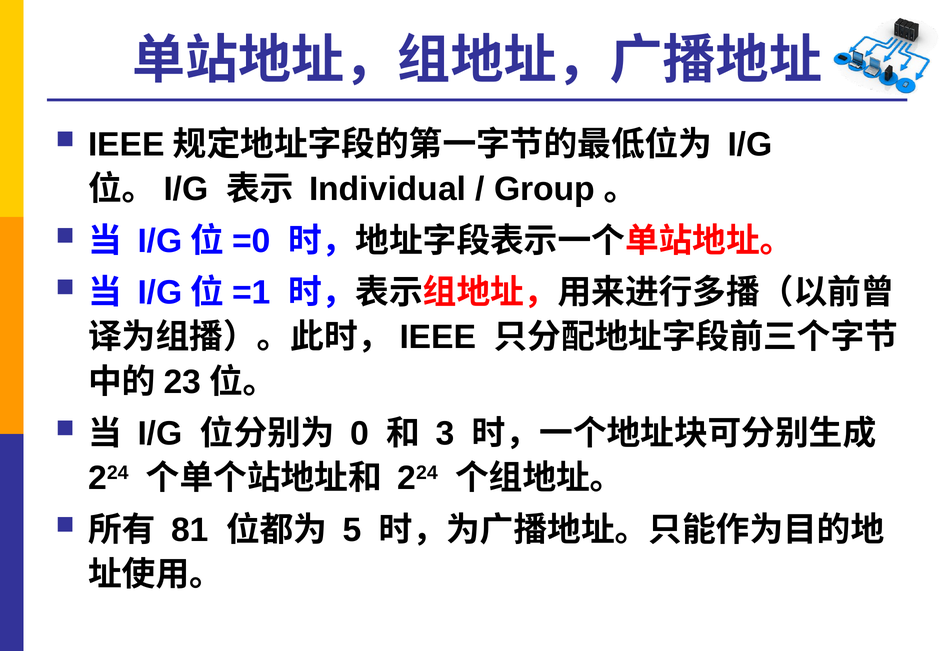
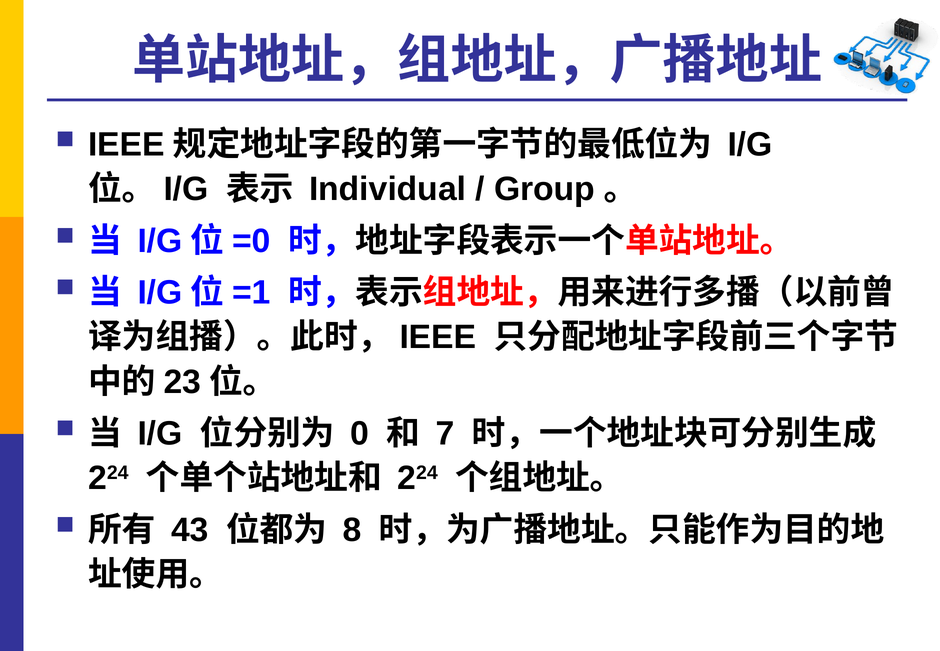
3: 3 -> 7
81: 81 -> 43
5: 5 -> 8
